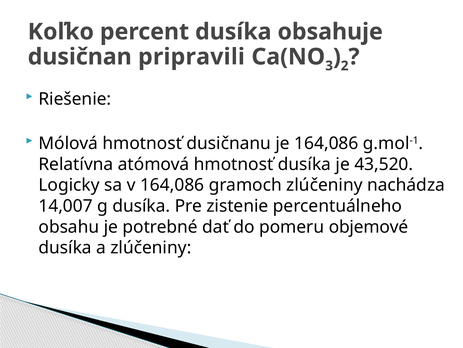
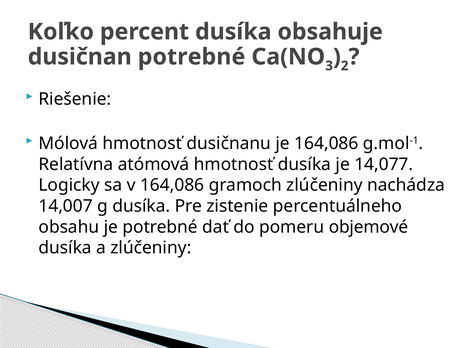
dusičnan pripravili: pripravili -> potrebné
43,520: 43,520 -> 14,077
